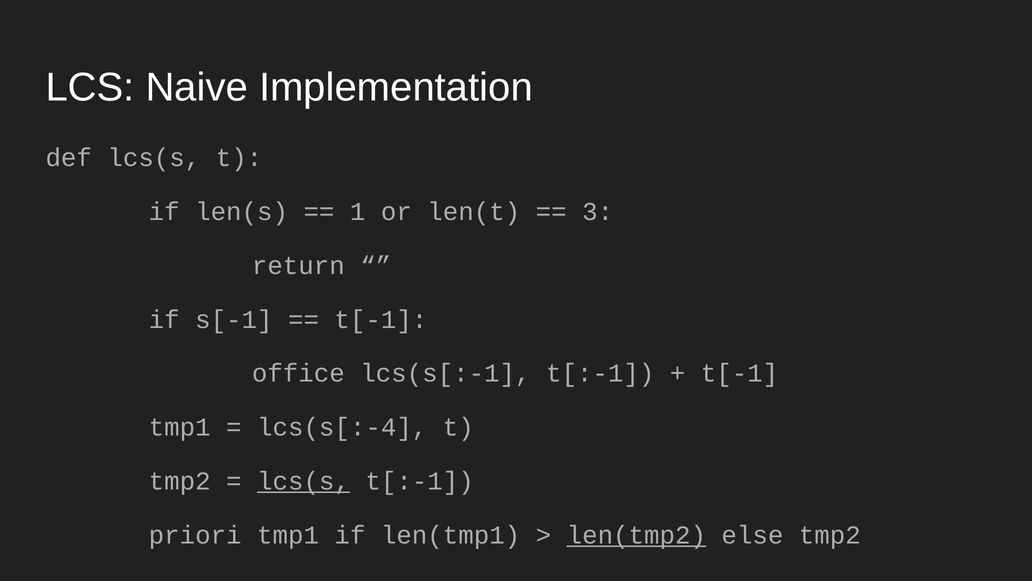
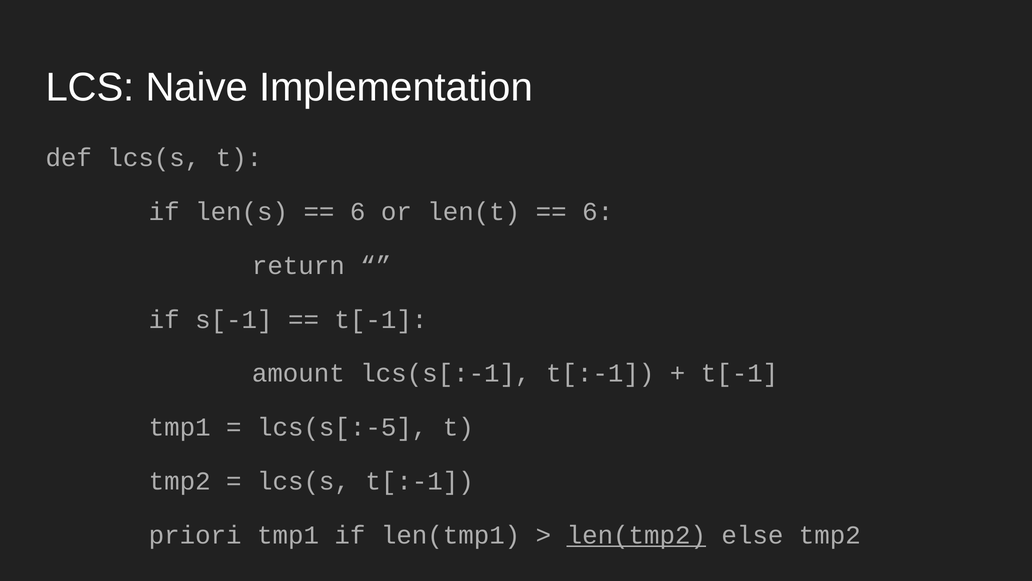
1 at (358, 212): 1 -> 6
3 at (598, 212): 3 -> 6
office: office -> amount
lcs(s[:-4: lcs(s[:-4 -> lcs(s[:-5
lcs(s at (304, 481) underline: present -> none
